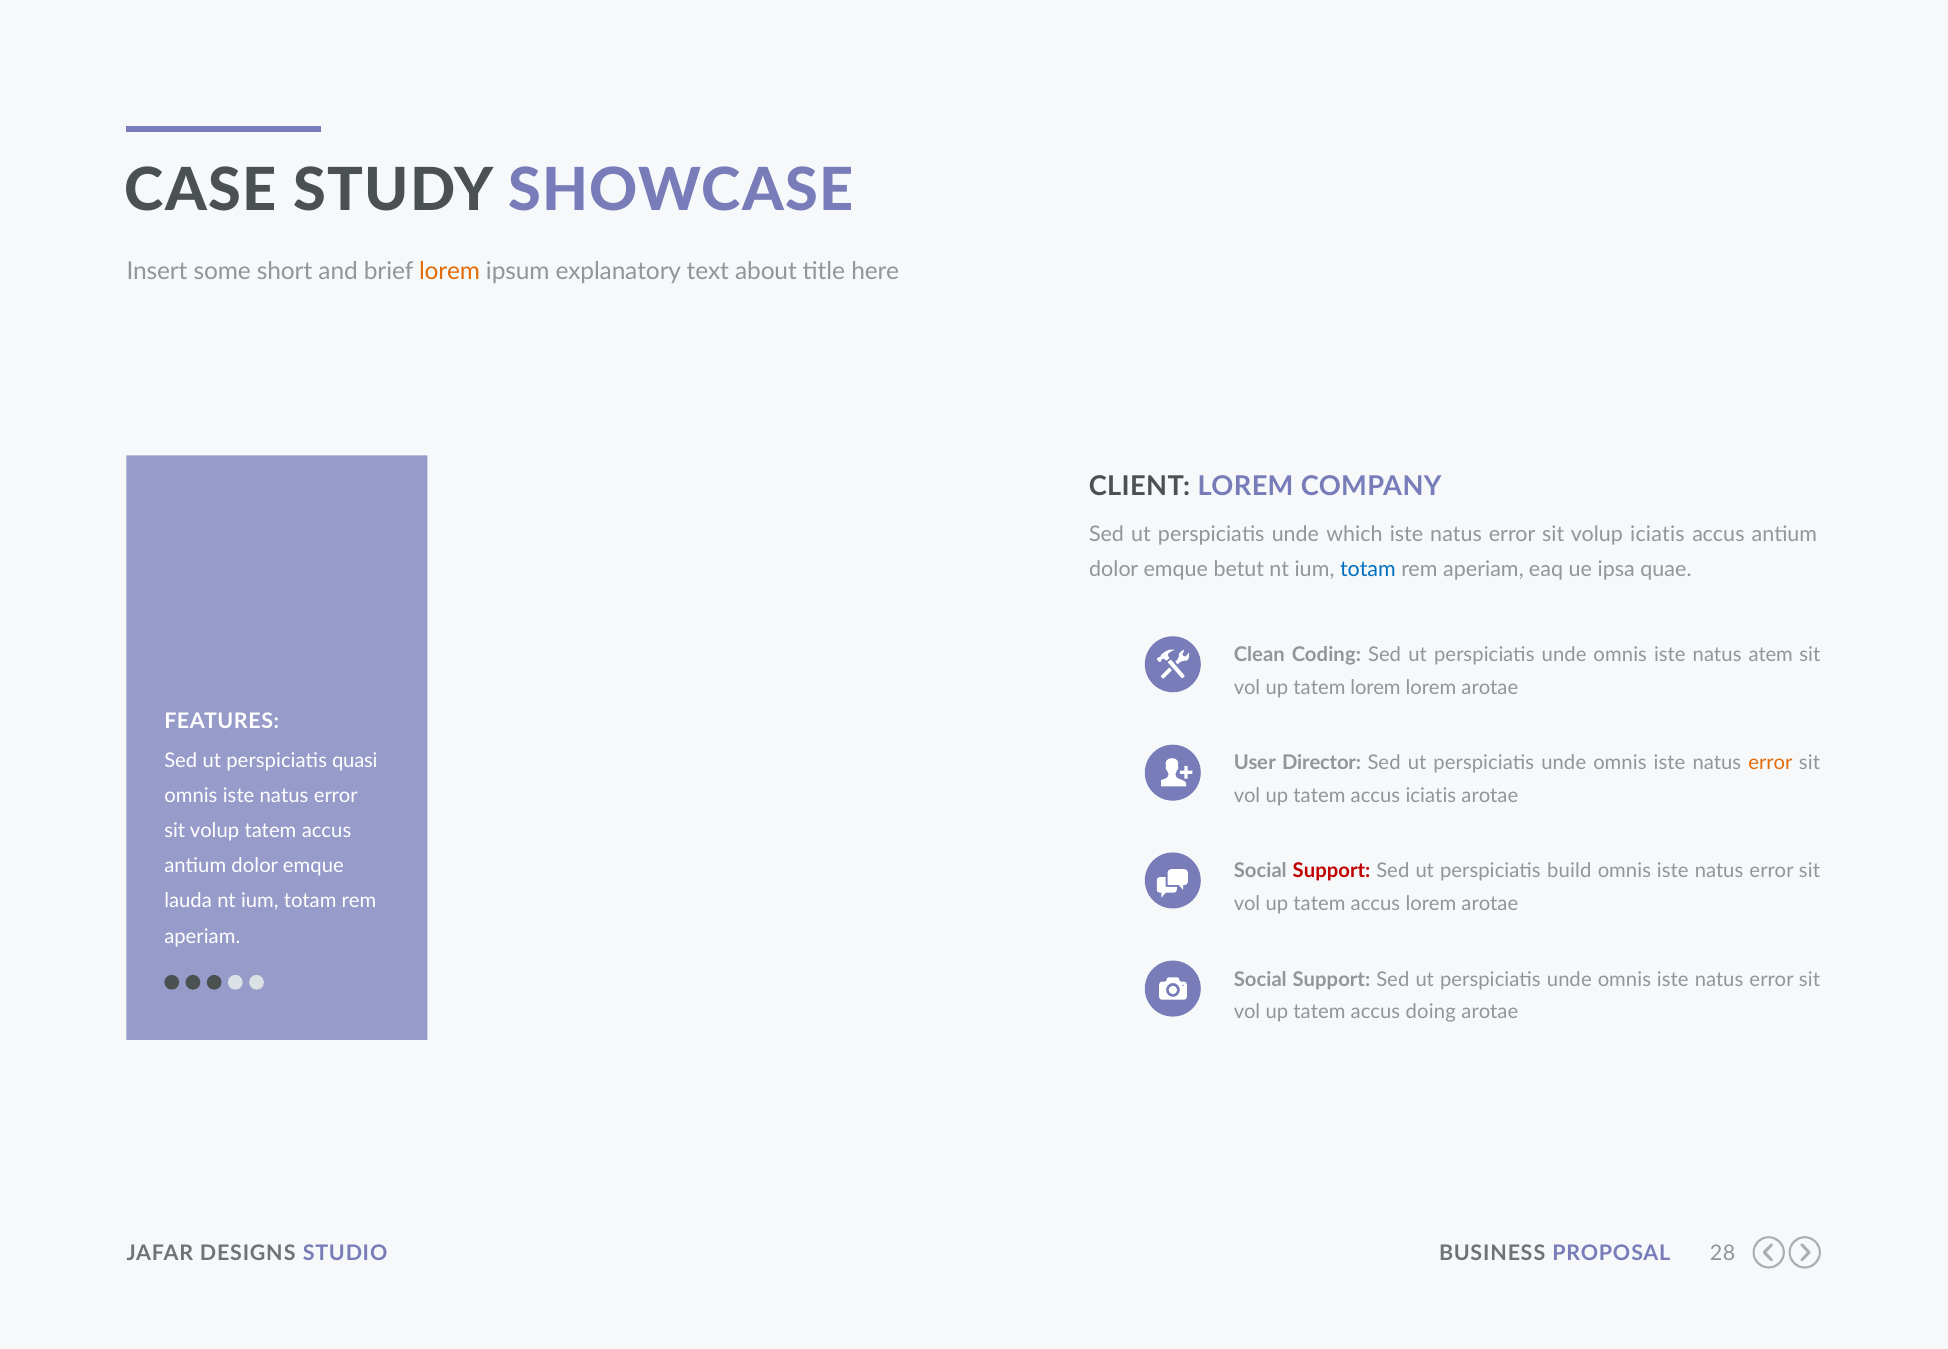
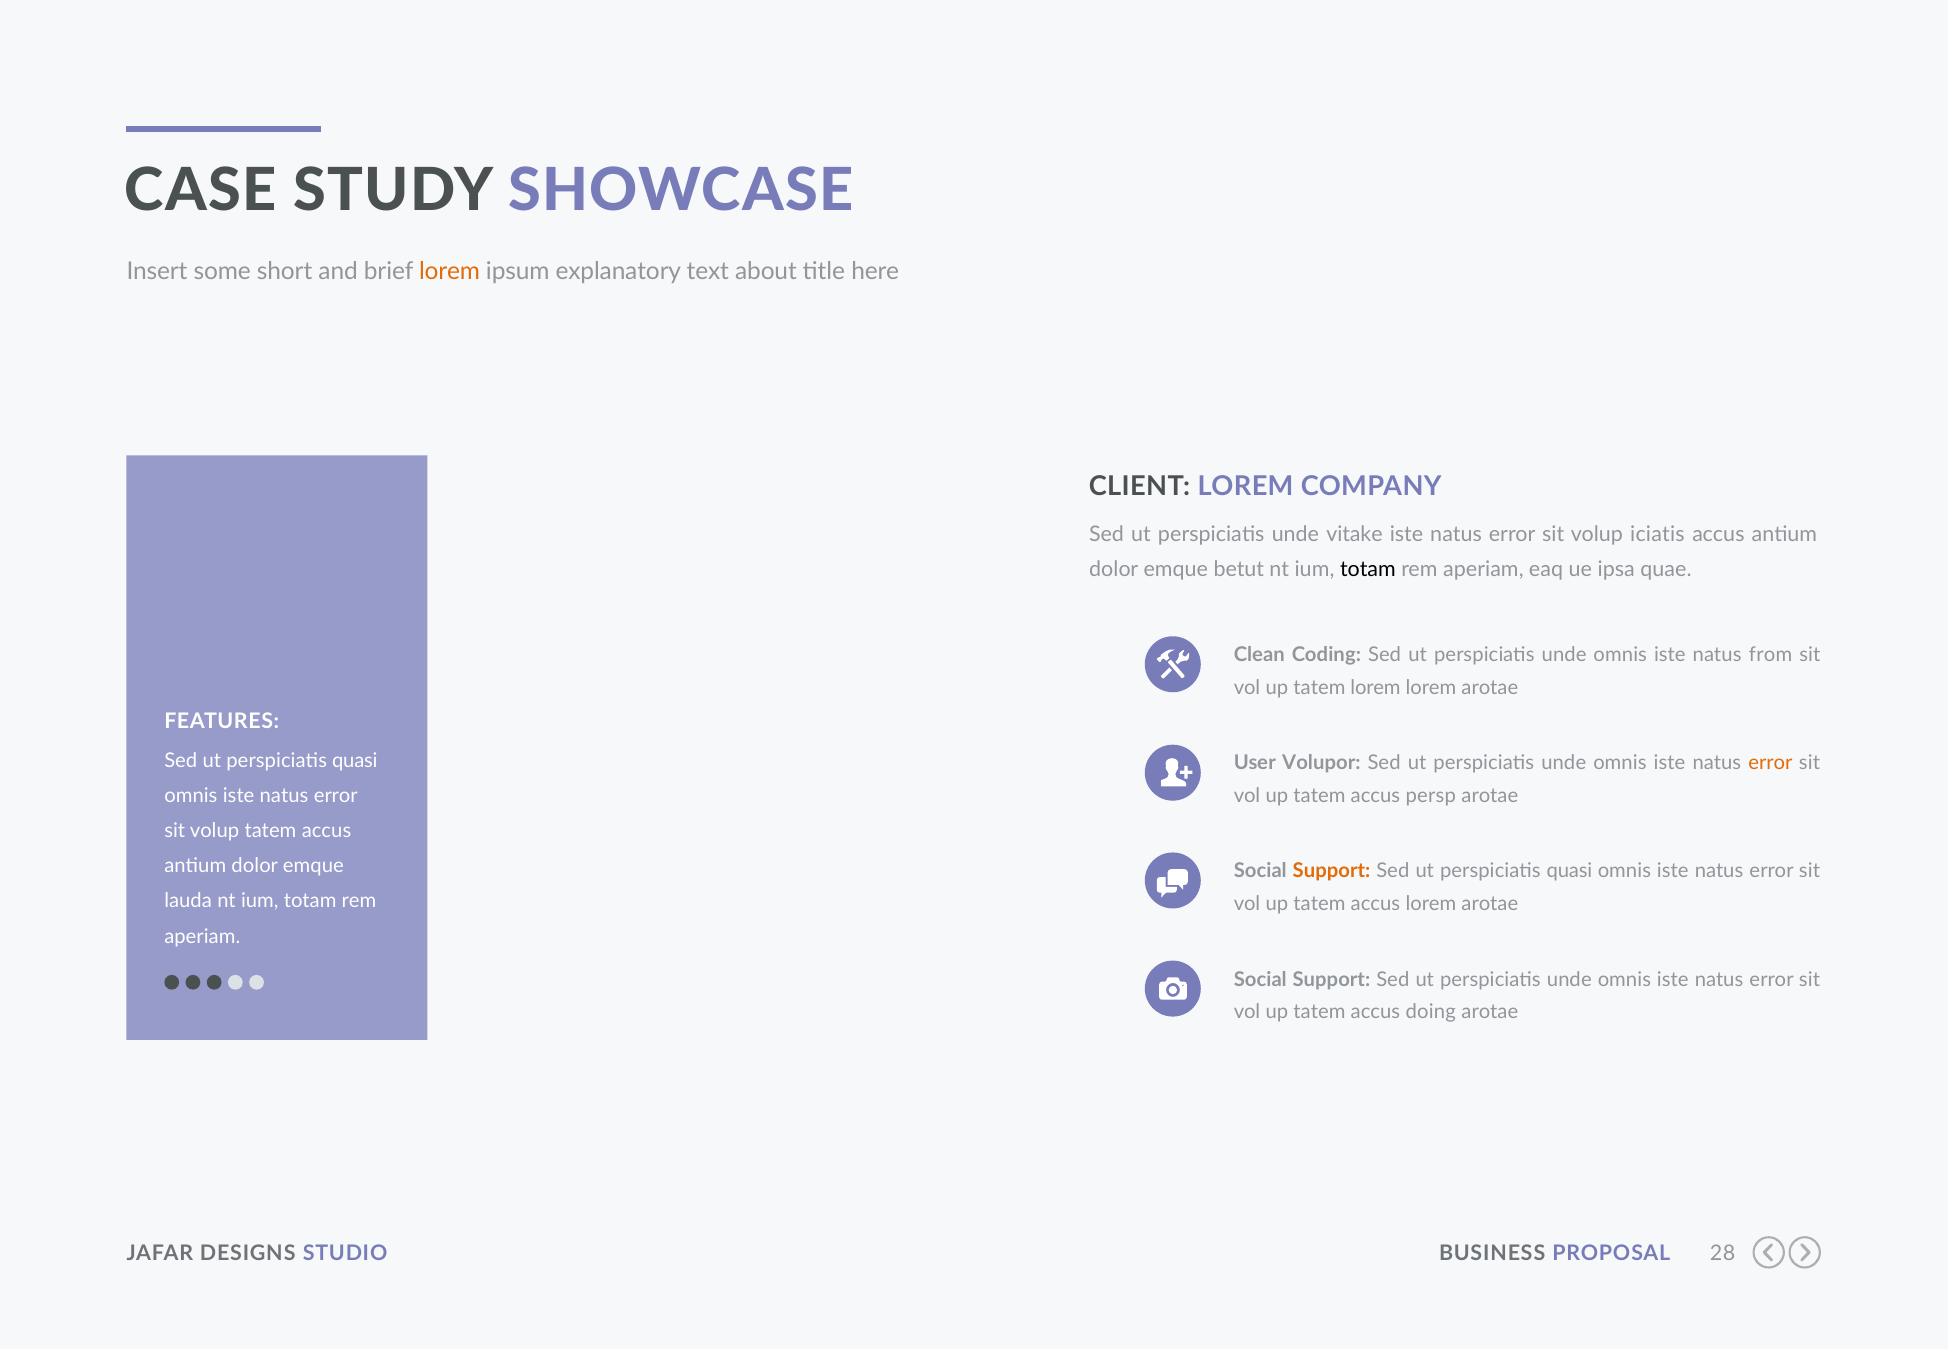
which: which -> vitake
totam at (1368, 570) colour: blue -> black
atem: atem -> from
Director: Director -> Volupor
accus iciatis: iciatis -> persp
Support at (1332, 871) colour: red -> orange
build at (1569, 871): build -> quasi
